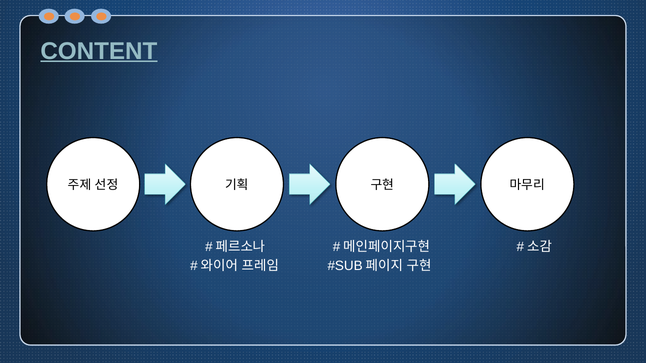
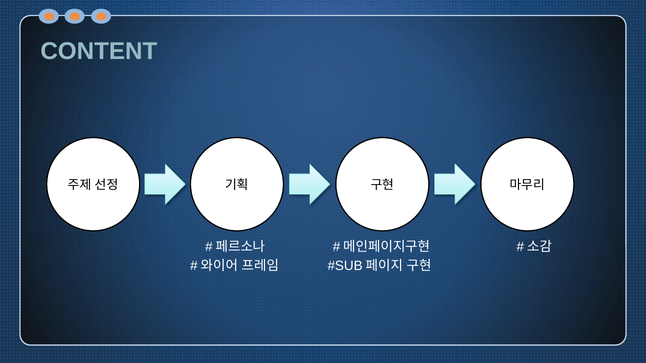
CONTENT underline: present -> none
